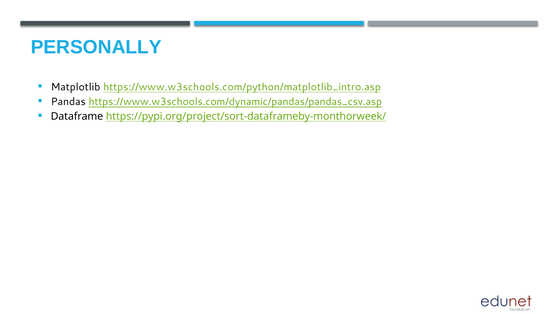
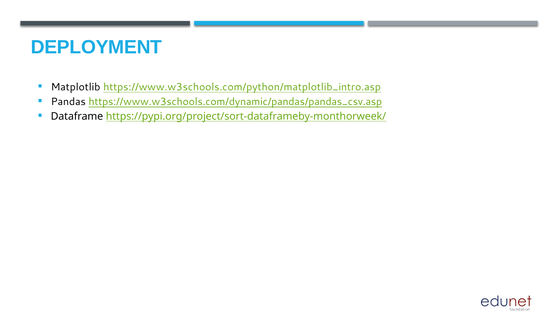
PERSONALLY: PERSONALLY -> DEPLOYMENT
